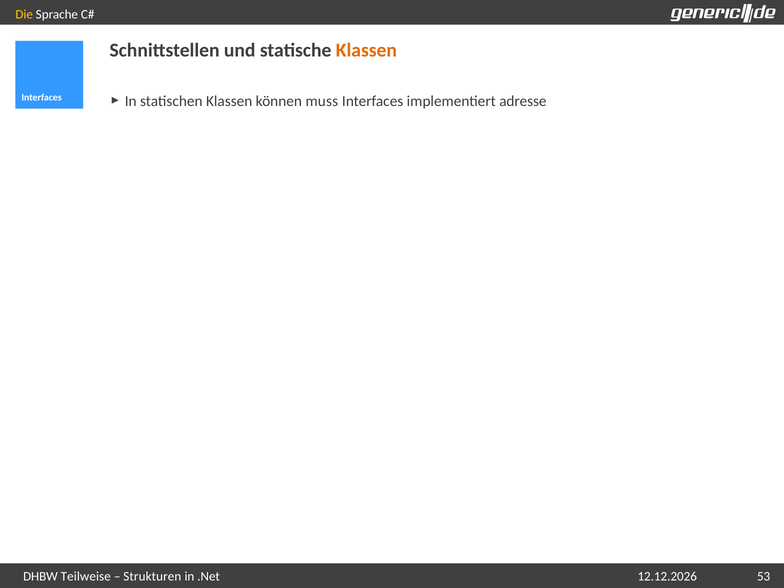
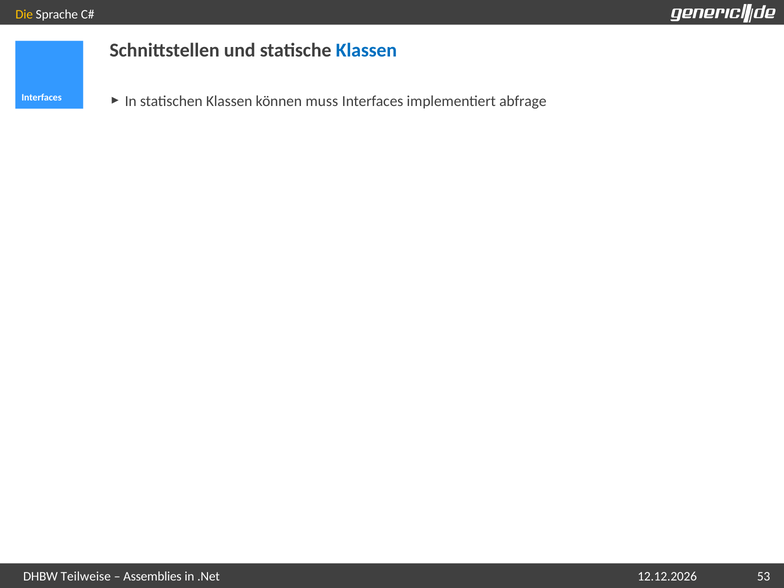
Klassen at (366, 51) colour: orange -> blue
adresse: adresse -> abfrage
Strukturen: Strukturen -> Assemblies
